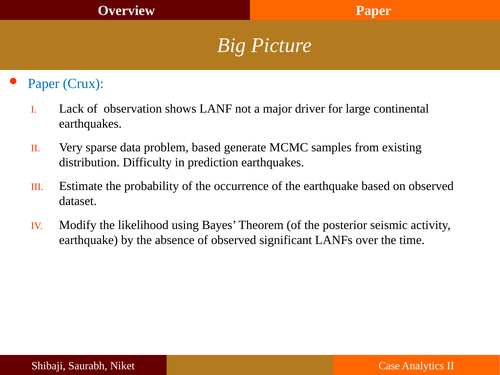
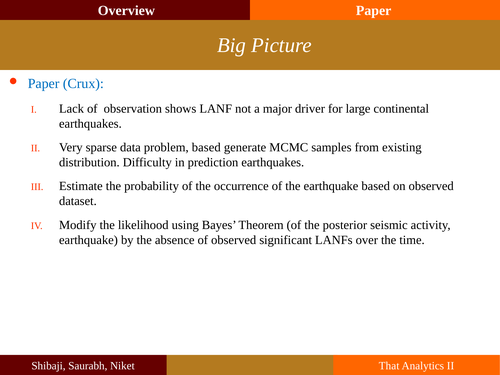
Case: Case -> That
